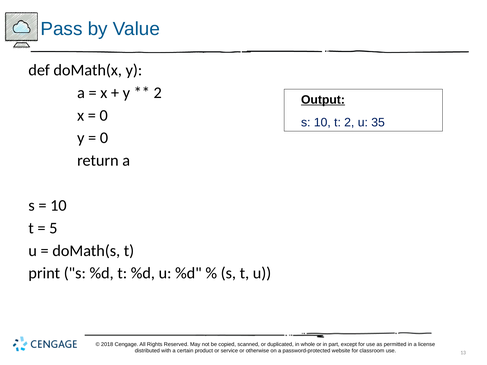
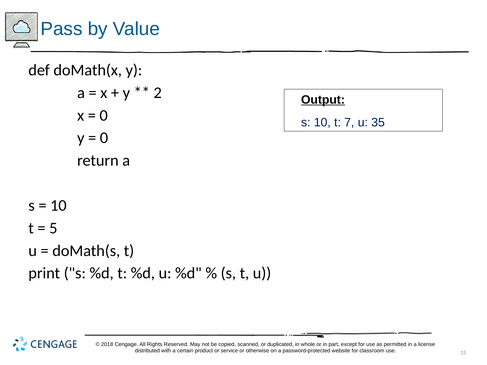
t 2: 2 -> 7
